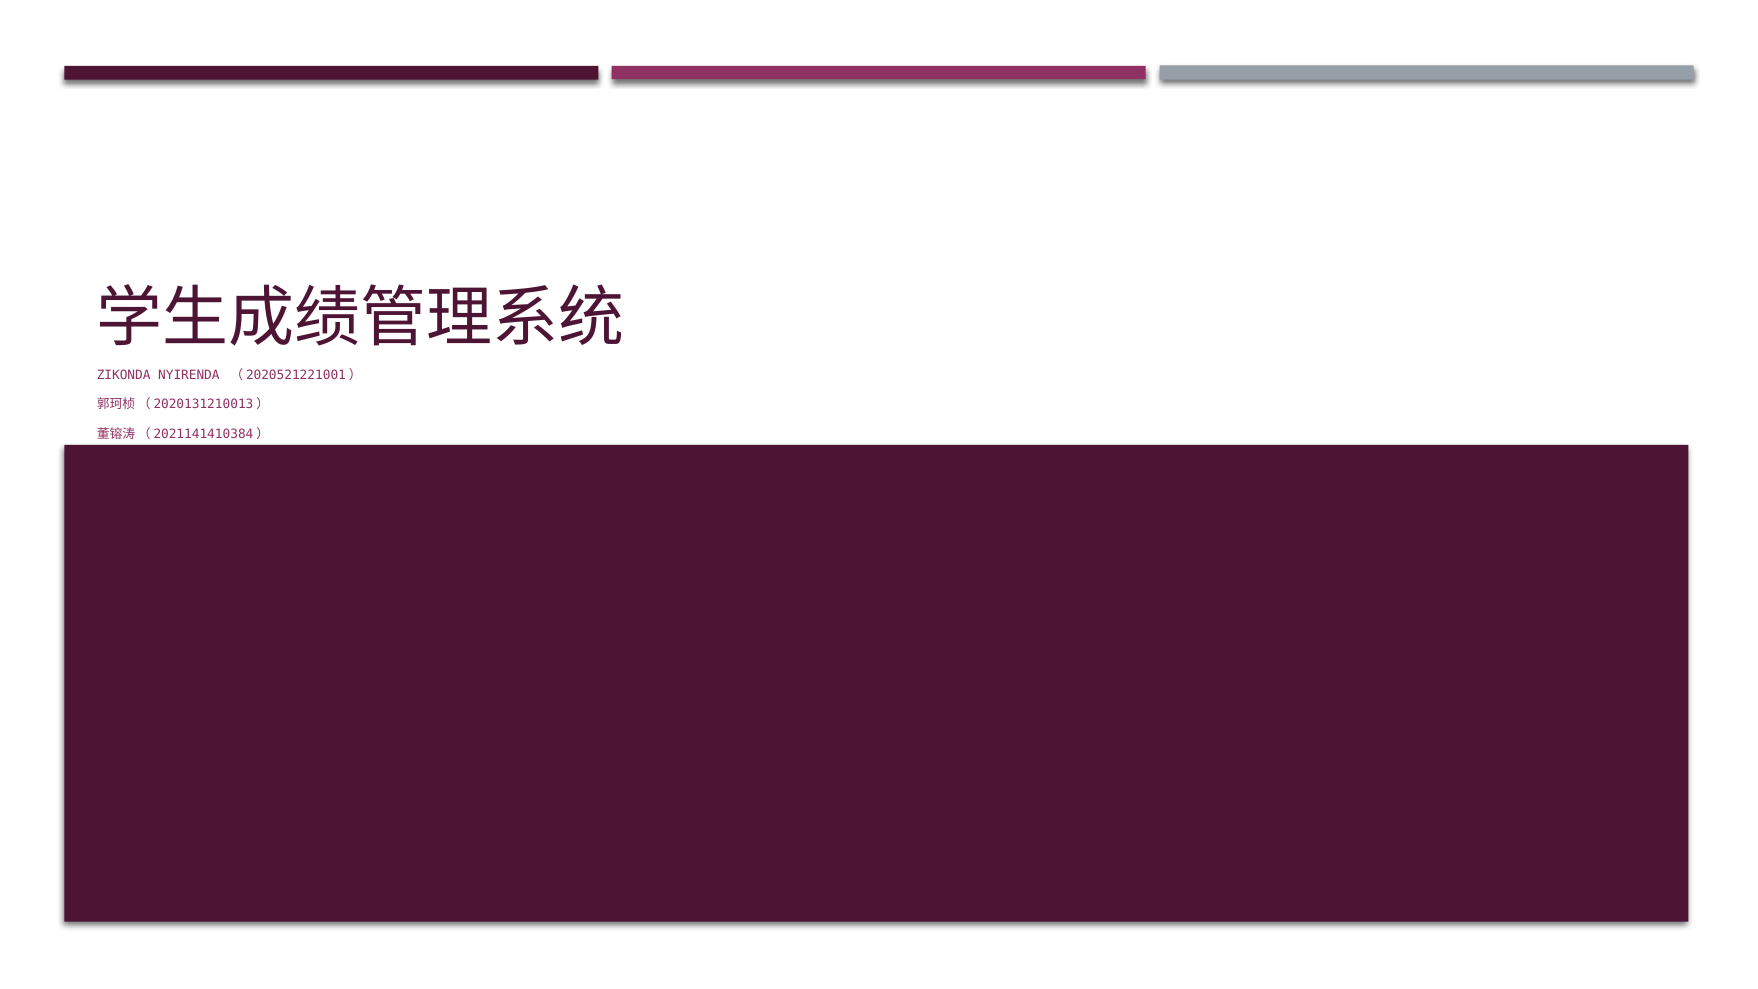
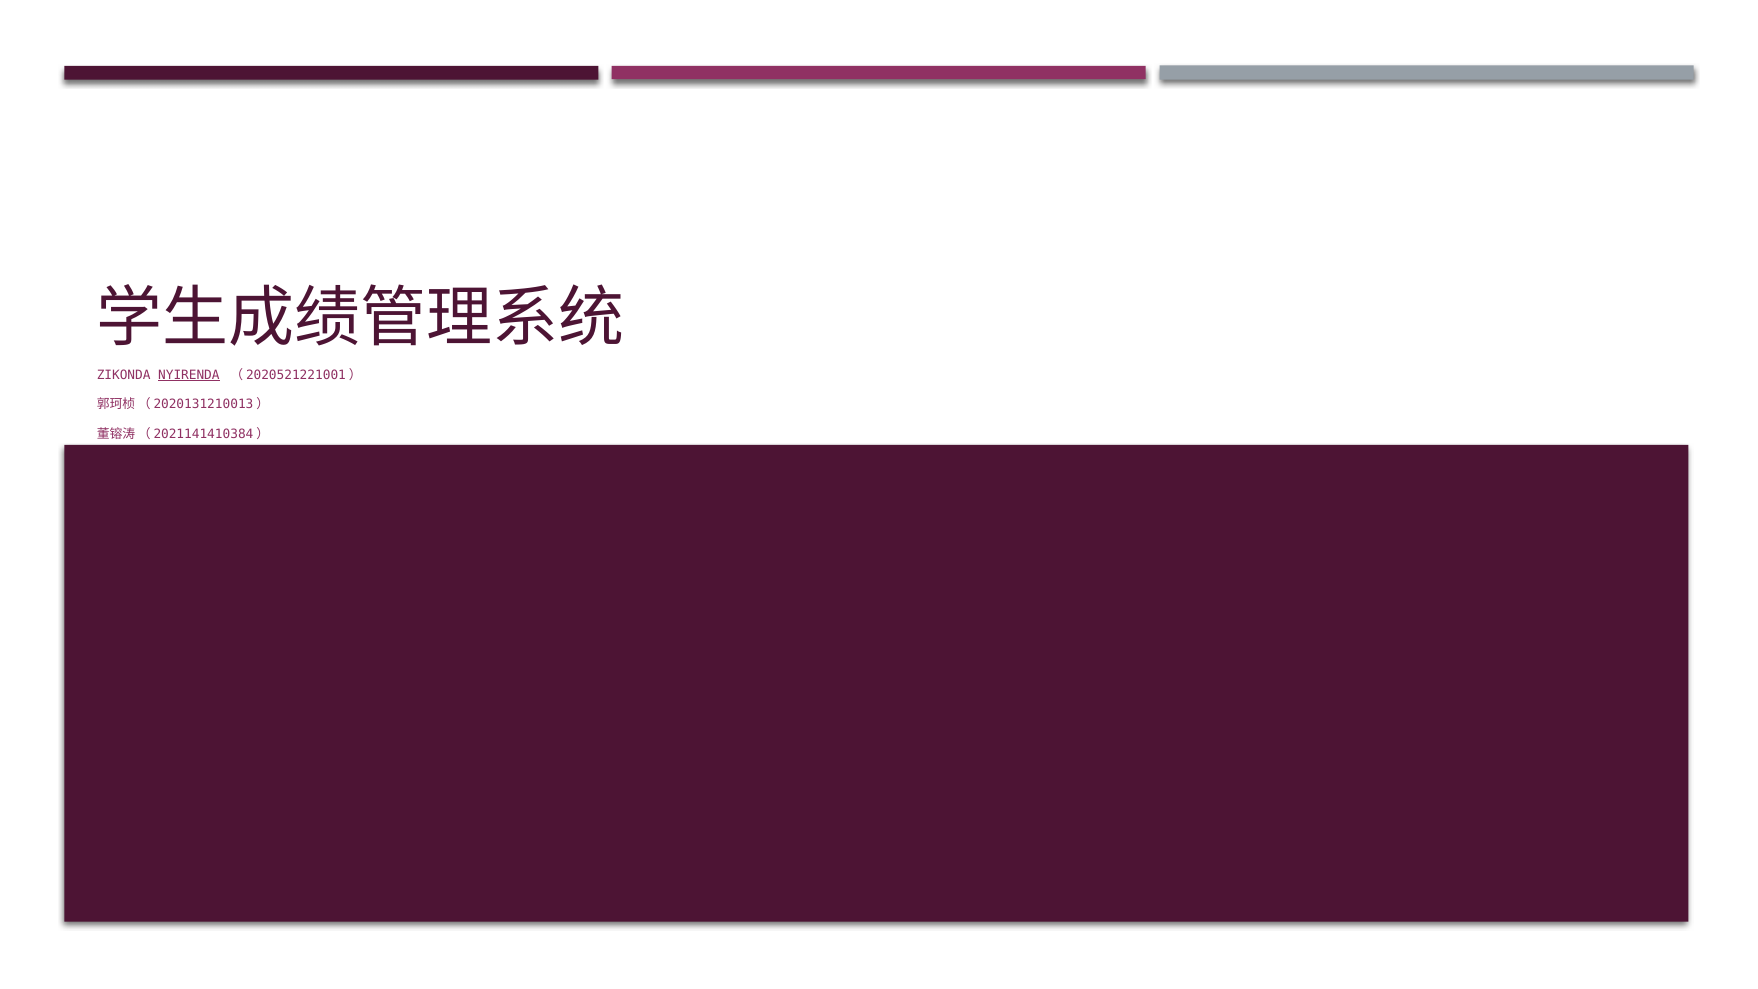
NYIRENDA underline: none -> present
